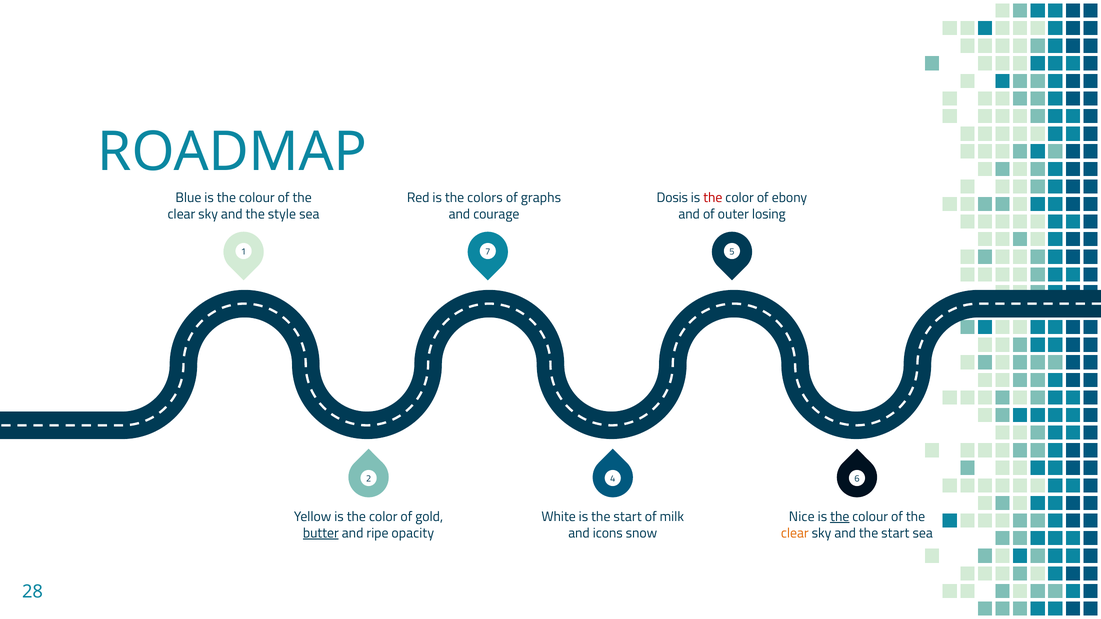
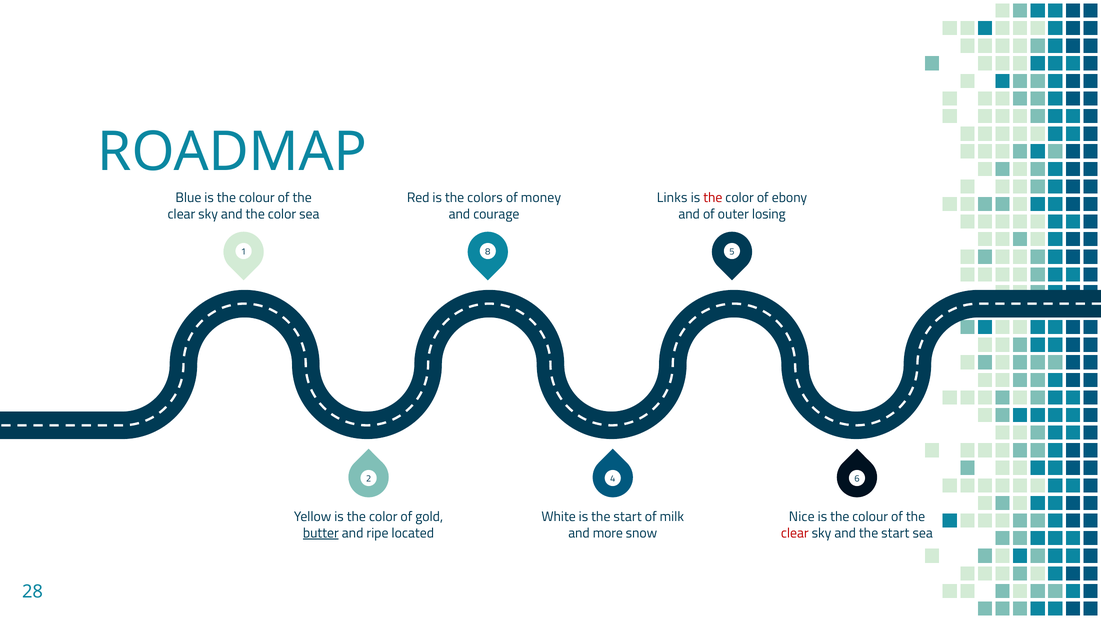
graphs: graphs -> money
Dosis: Dosis -> Links
and the style: style -> color
7: 7 -> 8
the at (840, 517) underline: present -> none
opacity: opacity -> located
icons: icons -> more
clear at (795, 533) colour: orange -> red
